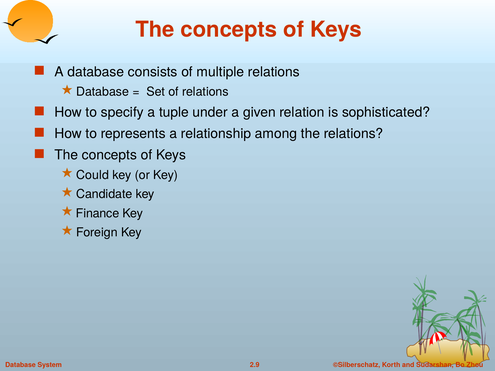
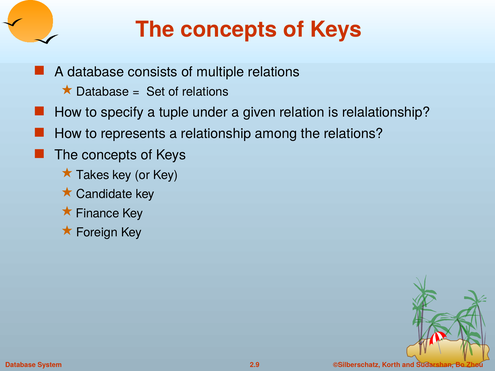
sophisticated: sophisticated -> relalationship
Could: Could -> Takes
